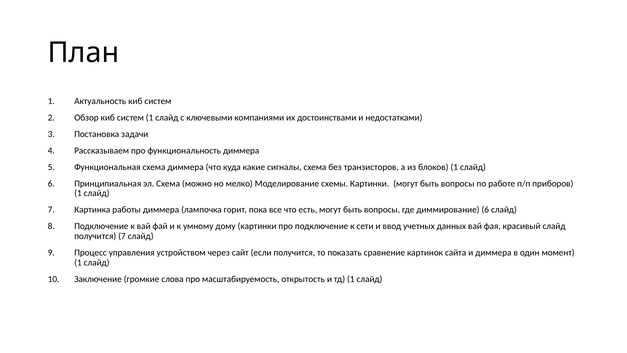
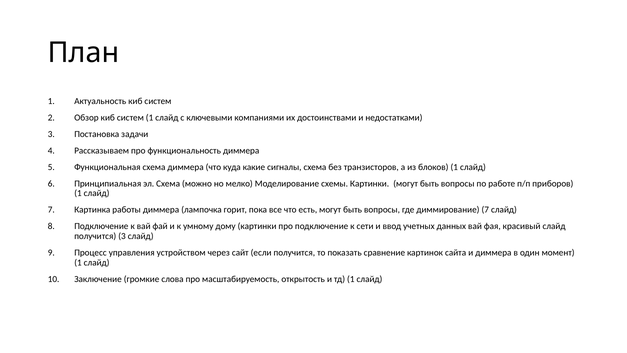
диммирование 6: 6 -> 7
получится 7: 7 -> 3
